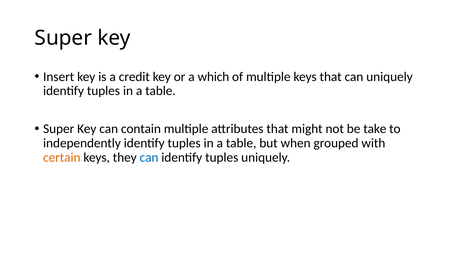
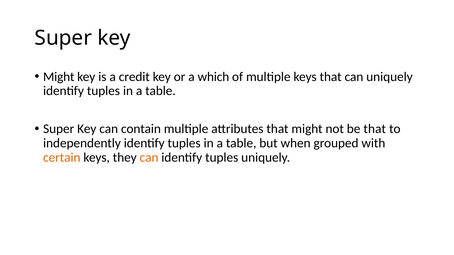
Insert at (59, 77): Insert -> Might
be take: take -> that
can at (149, 158) colour: blue -> orange
